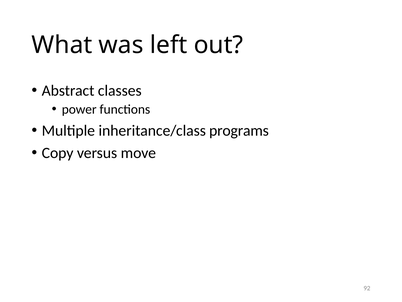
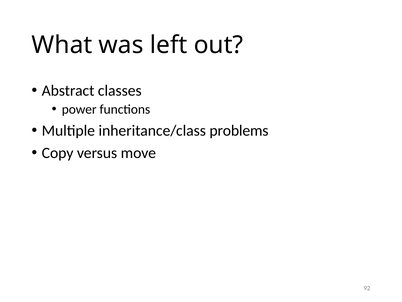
programs: programs -> problems
